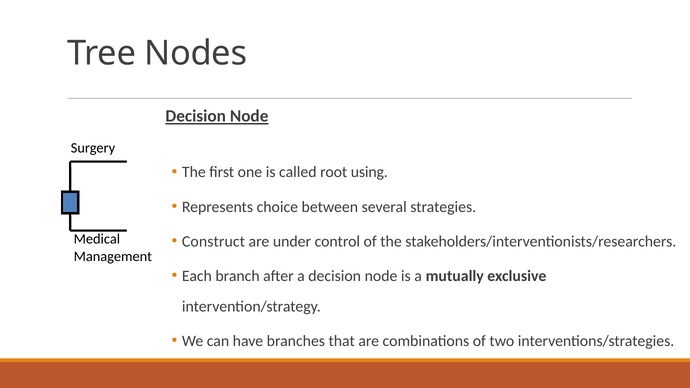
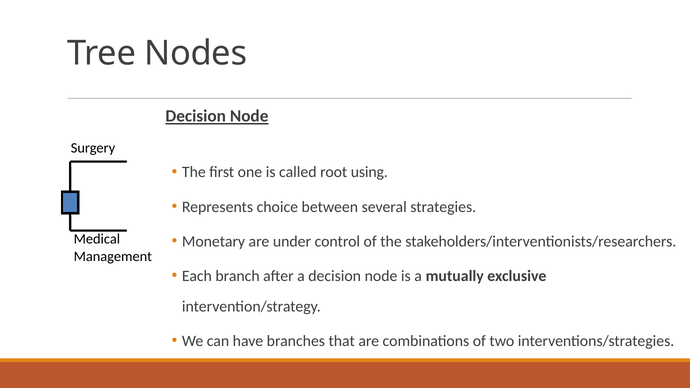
Construct: Construct -> Monetary
